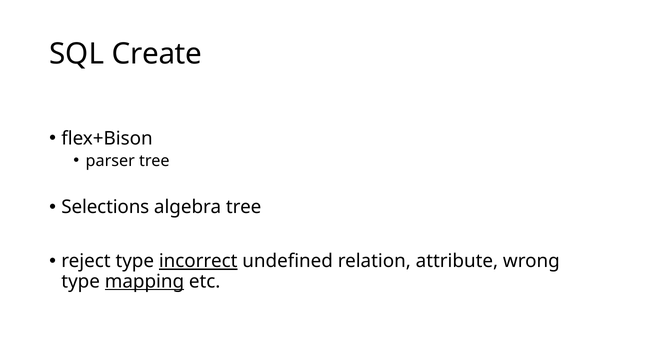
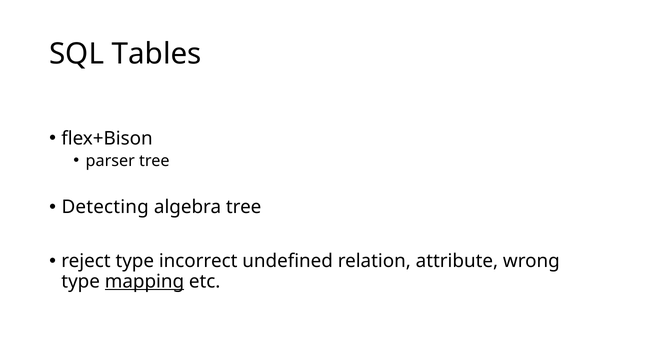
Create: Create -> Tables
Selections: Selections -> Detecting
incorrect underline: present -> none
